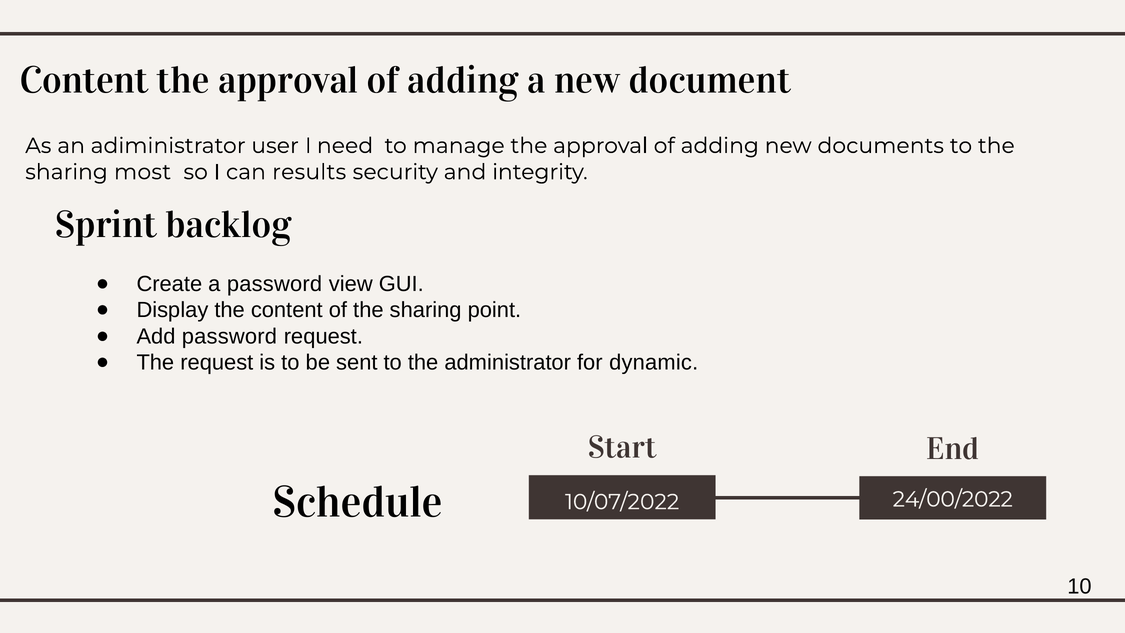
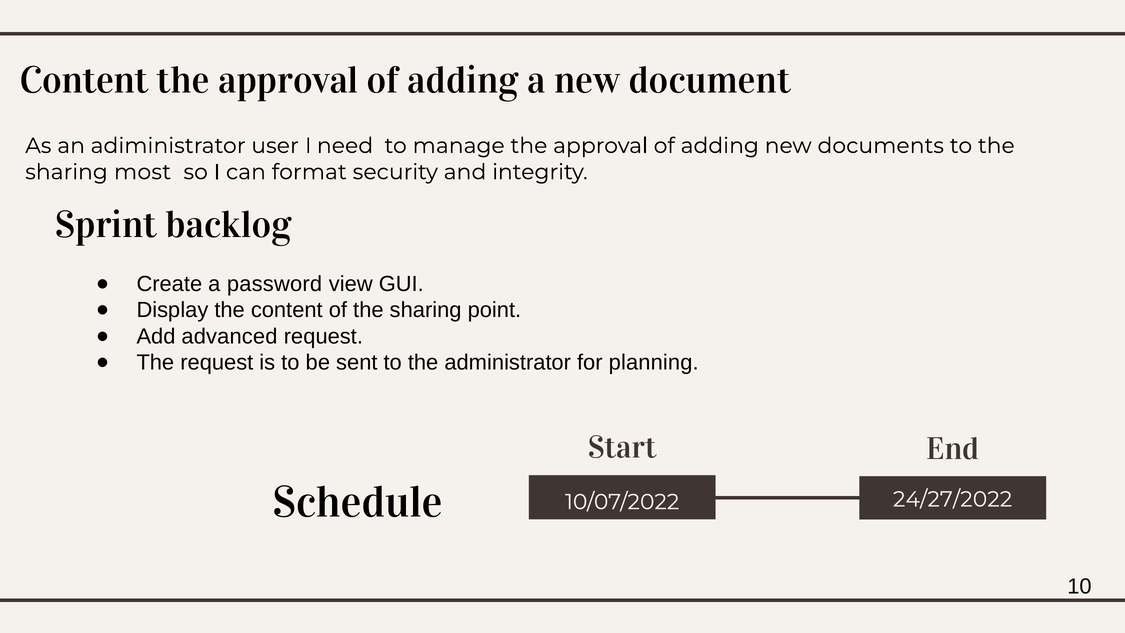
results: results -> format
Add password: password -> advanced
dynamic: dynamic -> planning
24/00/2022: 24/00/2022 -> 24/27/2022
